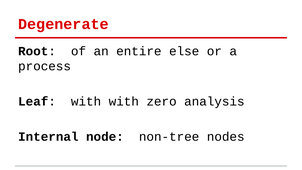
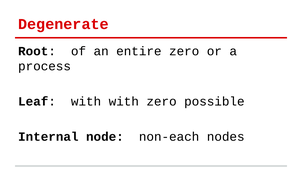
entire else: else -> zero
analysis: analysis -> possible
non-tree: non-tree -> non-each
